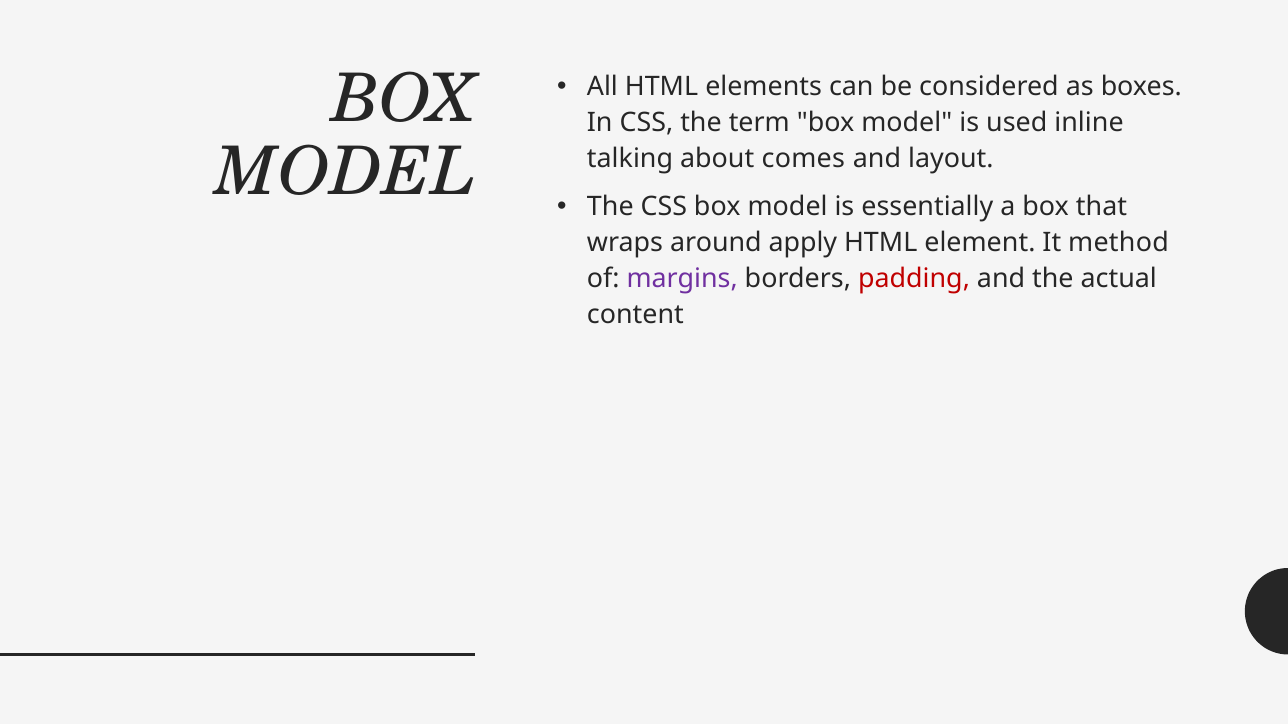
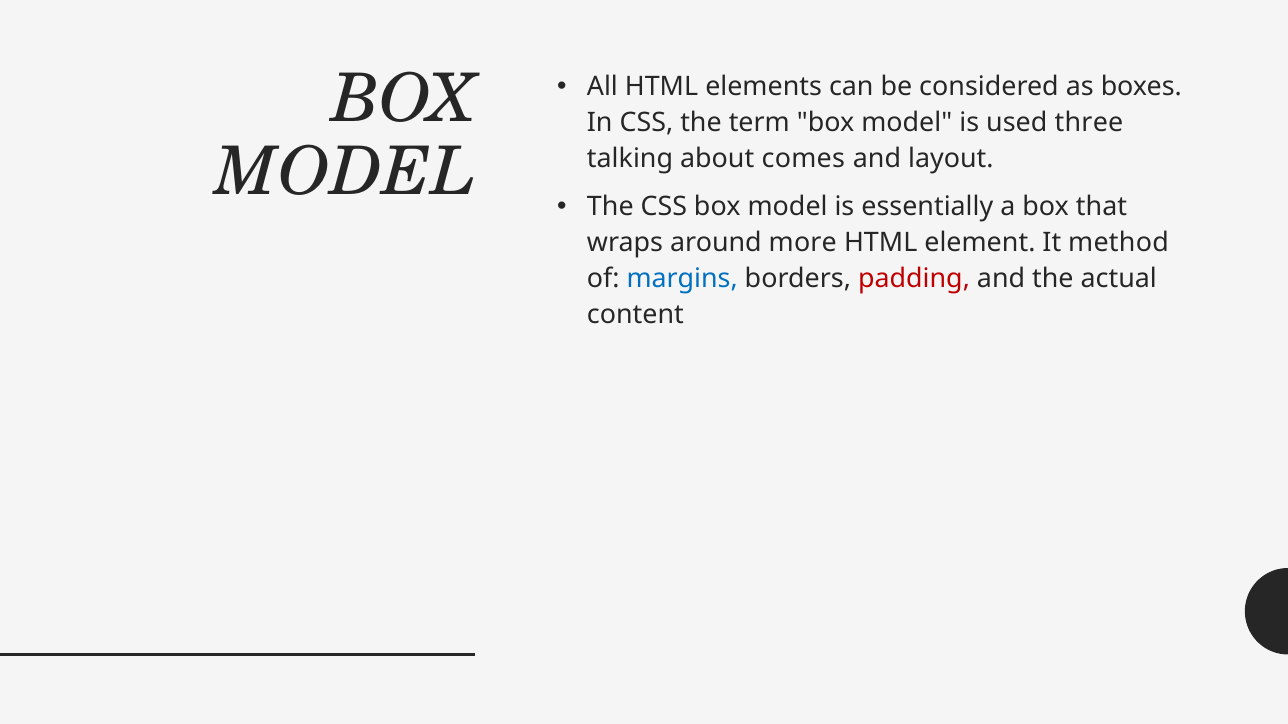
inline: inline -> three
apply: apply -> more
margins colour: purple -> blue
